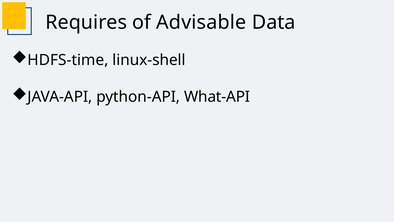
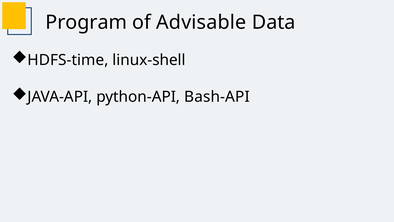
Requires: Requires -> Program
What-API: What-API -> Bash-API
